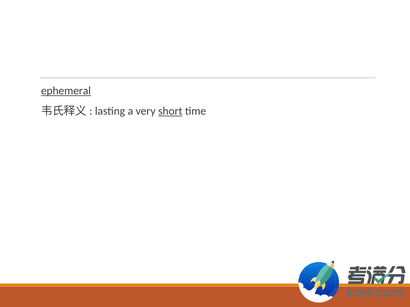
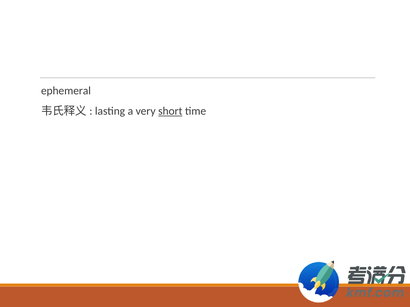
ephemeral underline: present -> none
